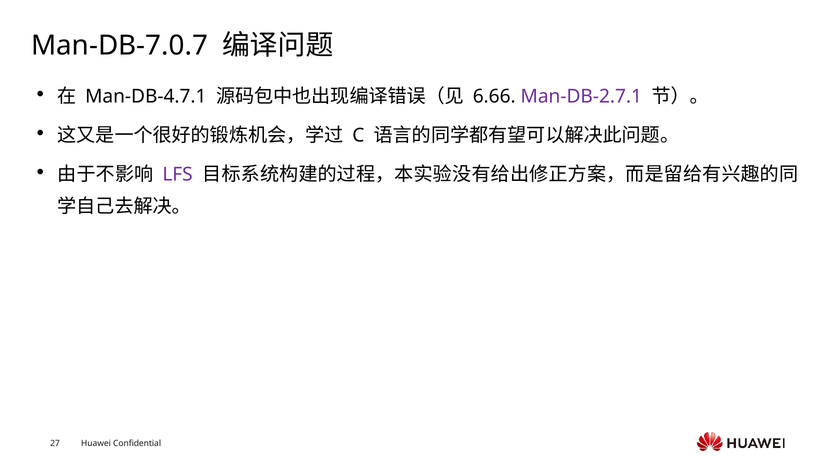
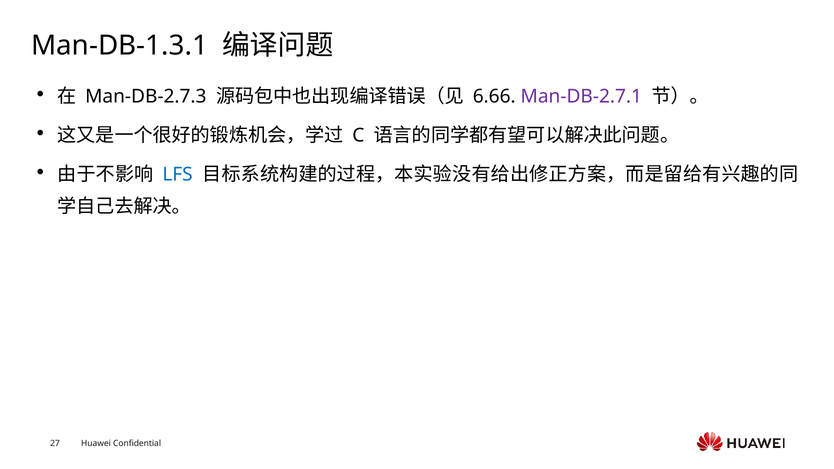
Man-DB-7.0.7: Man-DB-7.0.7 -> Man-DB-1.3.1
Man-DB-4.7.1: Man-DB-4.7.1 -> Man-DB-2.7.3
LFS colour: purple -> blue
